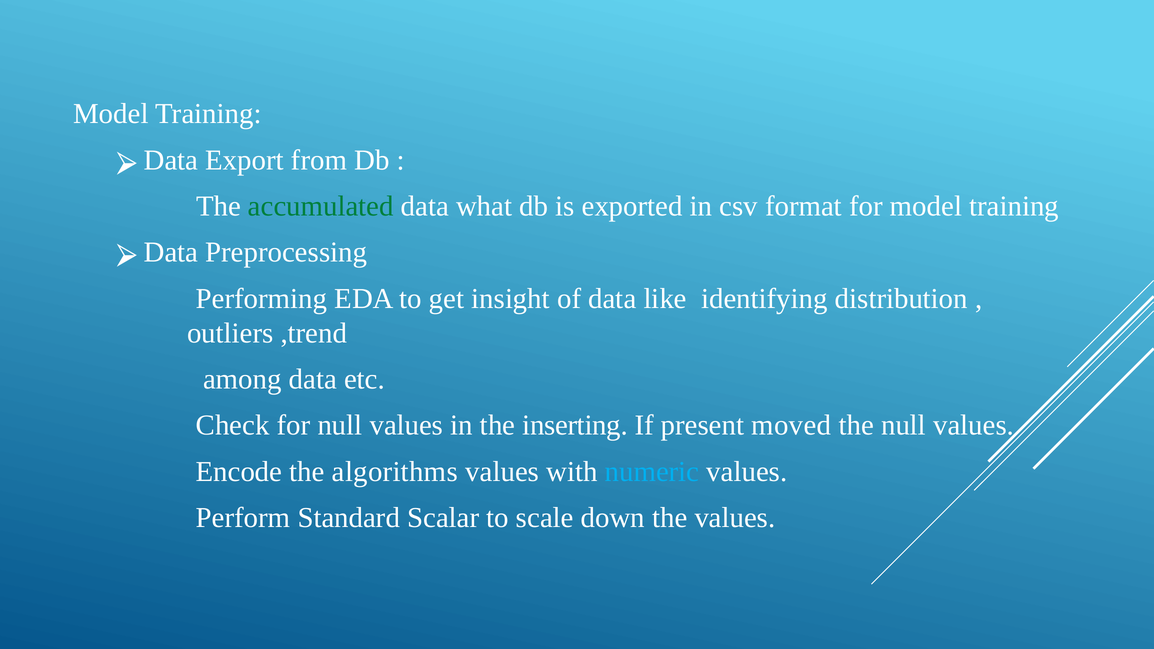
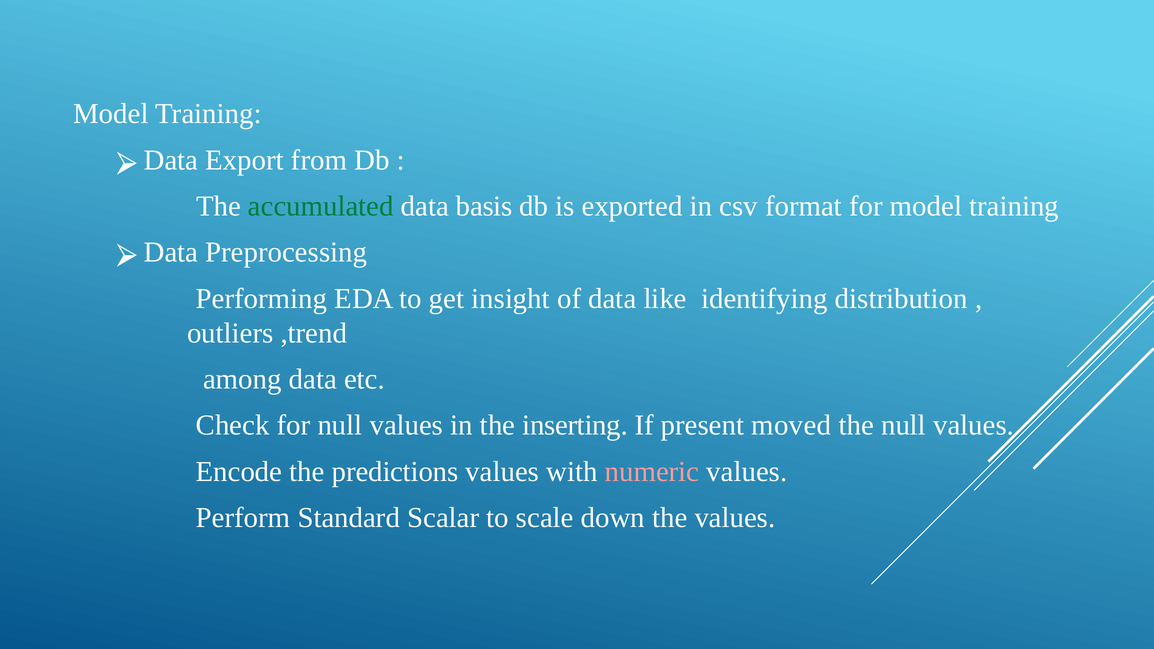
what: what -> basis
algorithms: algorithms -> predictions
numeric colour: light blue -> pink
